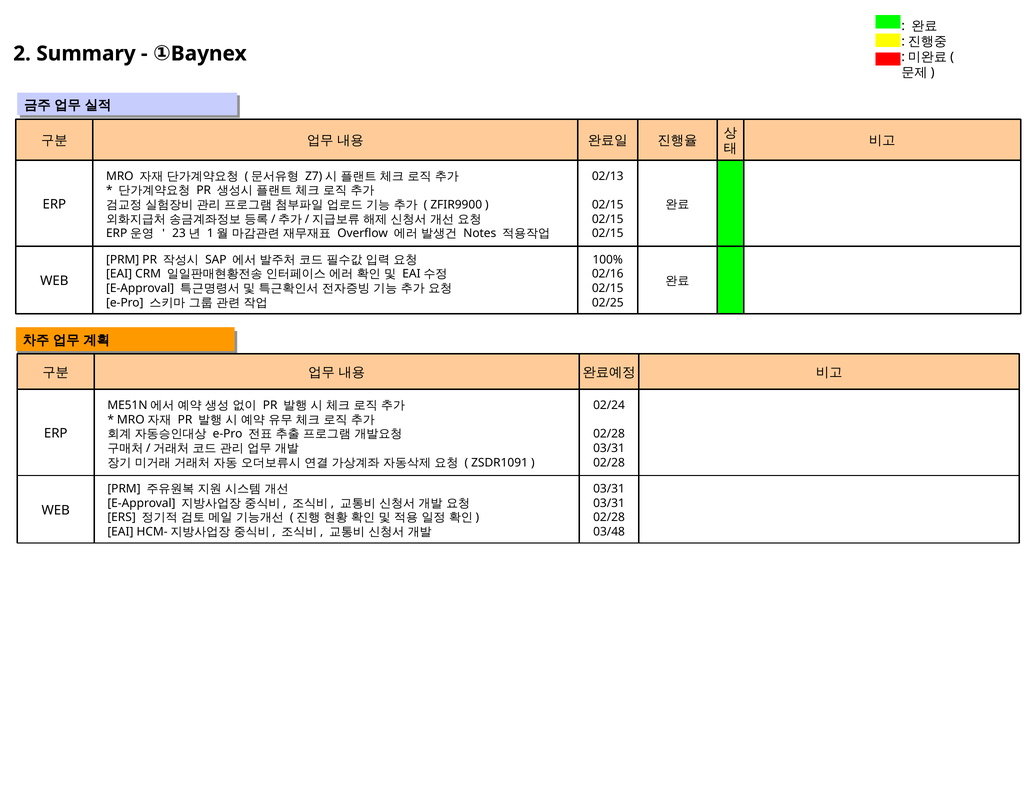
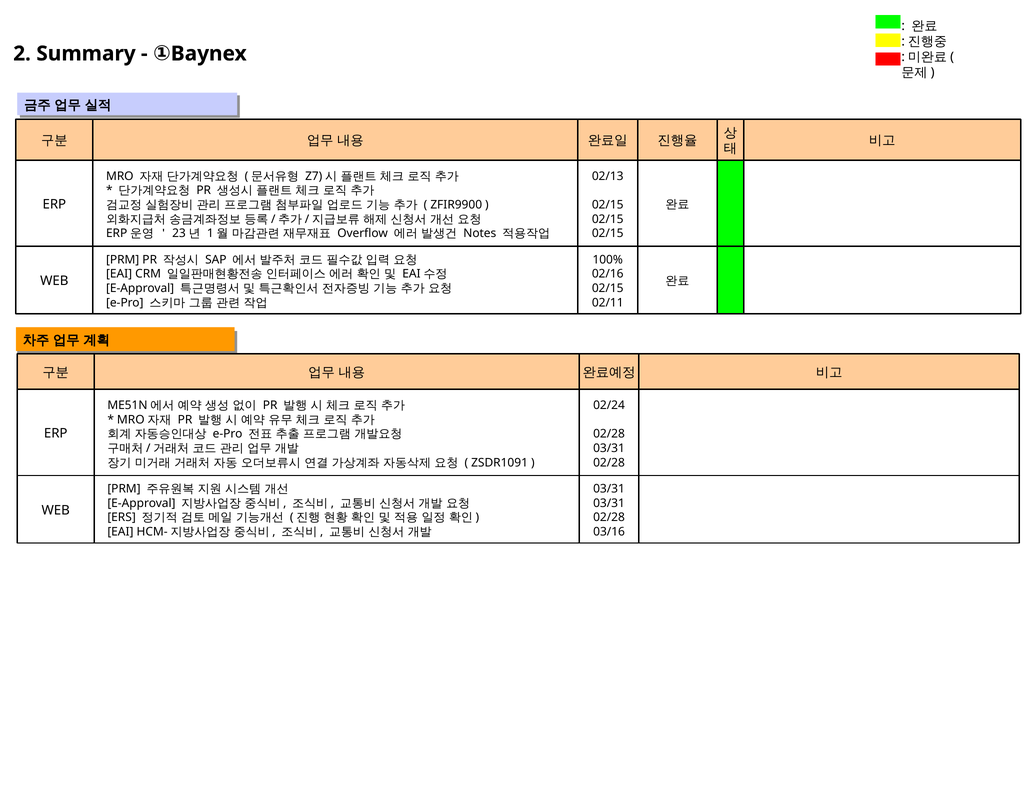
02/25: 02/25 -> 02/11
03/48: 03/48 -> 03/16
